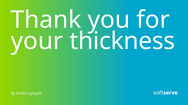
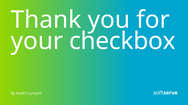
thickness: thickness -> checkbox
